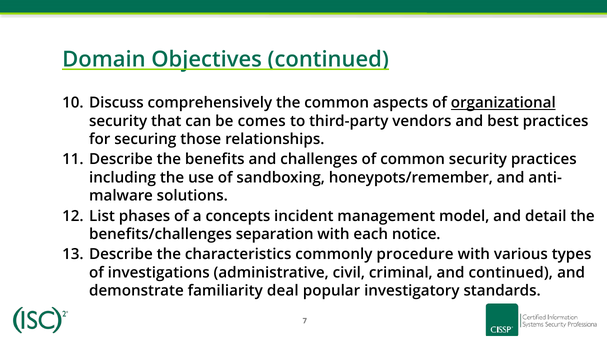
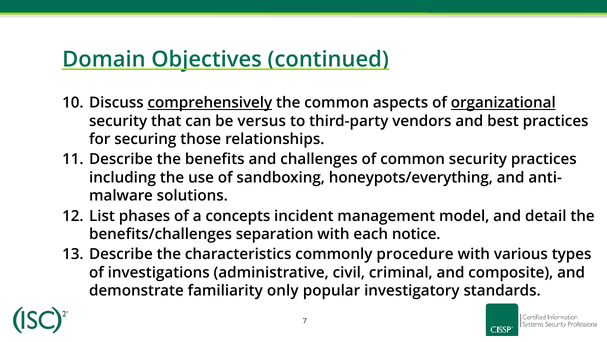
comprehensively underline: none -> present
comes: comes -> versus
honeypots/remember: honeypots/remember -> honeypots/everything
and continued: continued -> composite
deal: deal -> only
